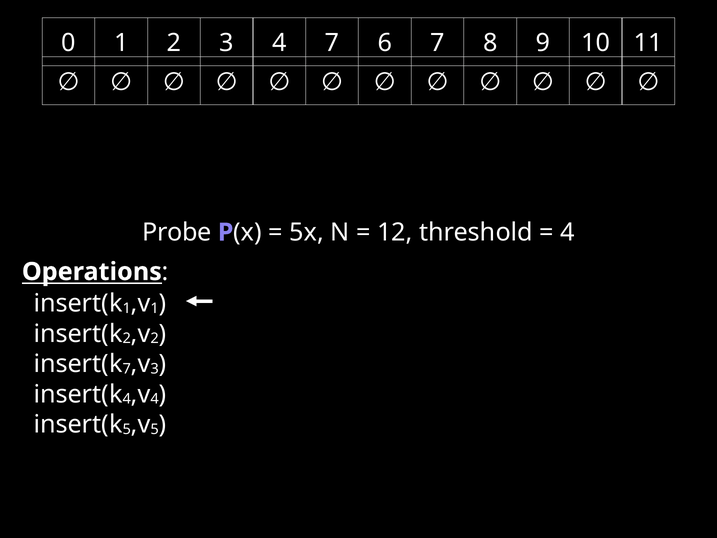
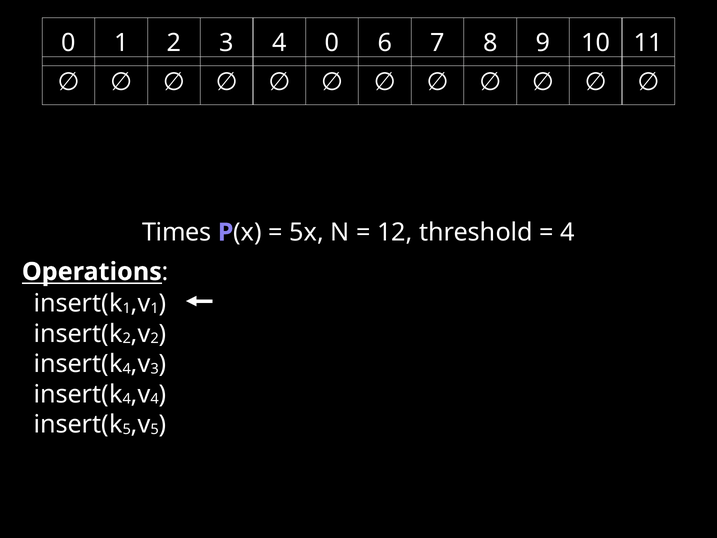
4 7: 7 -> 0
Probe: Probe -> Times
7 at (127, 369): 7 -> 4
